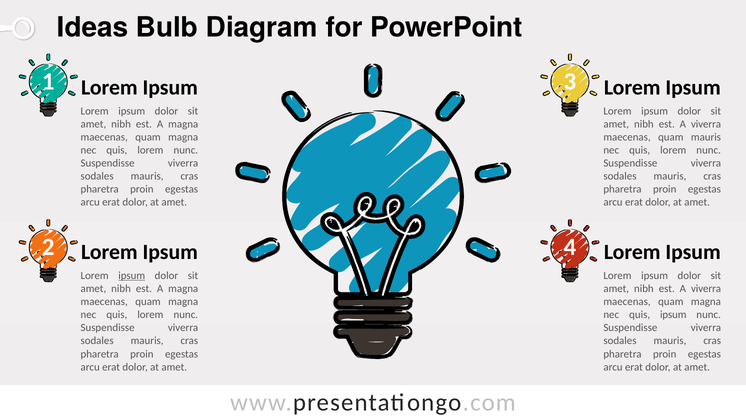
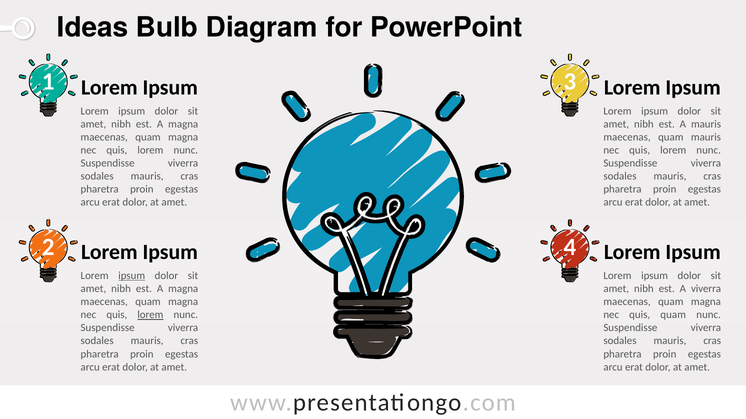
viverra at (706, 124): viverra -> mauris
lorem at (150, 315) underline: none -> present
quis ipsum: ipsum -> quam
